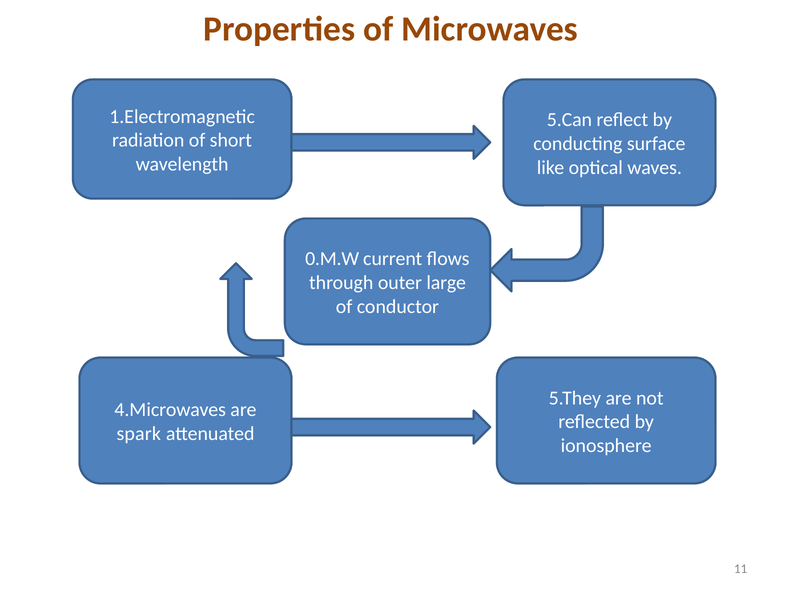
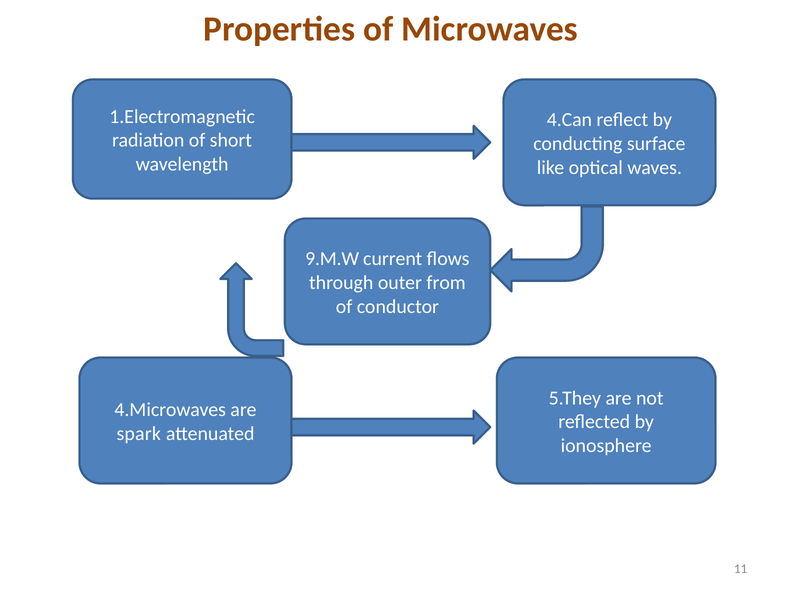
5.Can: 5.Can -> 4.Can
0.M.W: 0.M.W -> 9.M.W
large: large -> from
